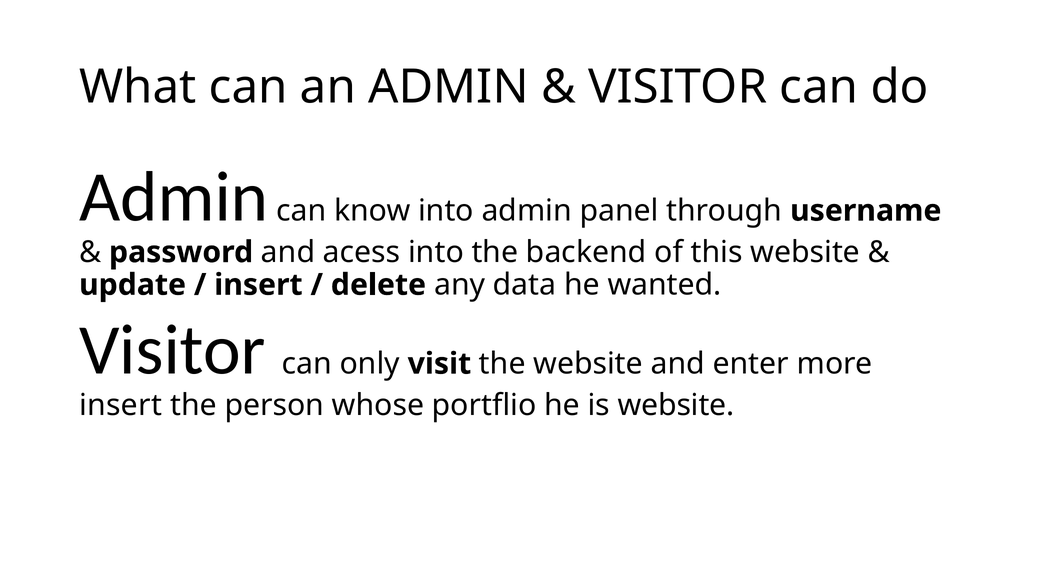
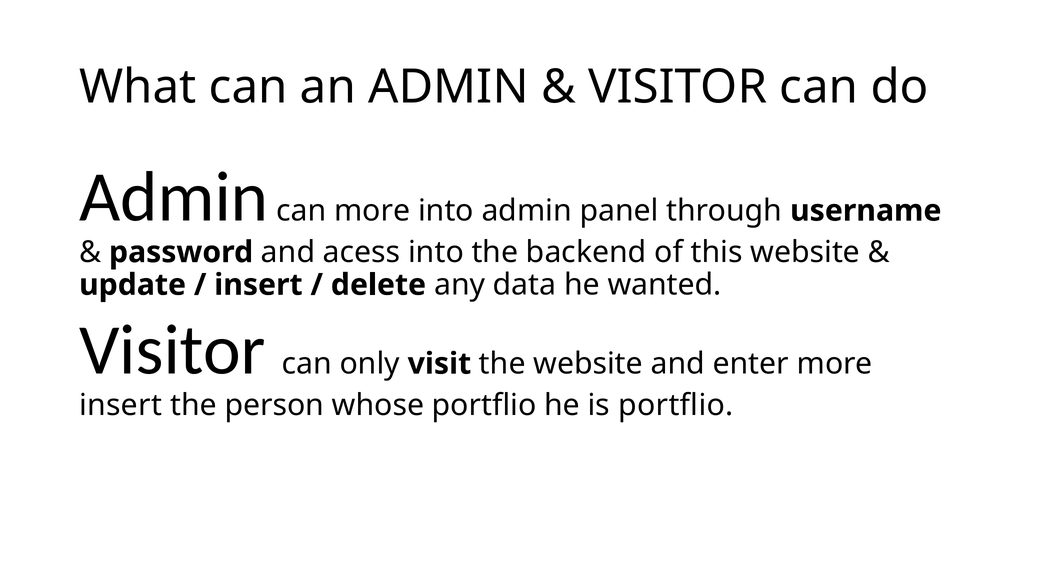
can know: know -> more
is website: website -> portflio
